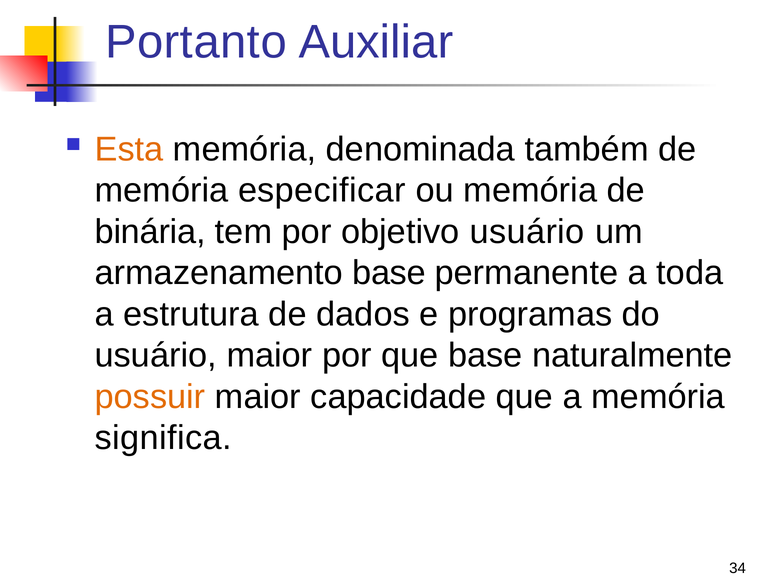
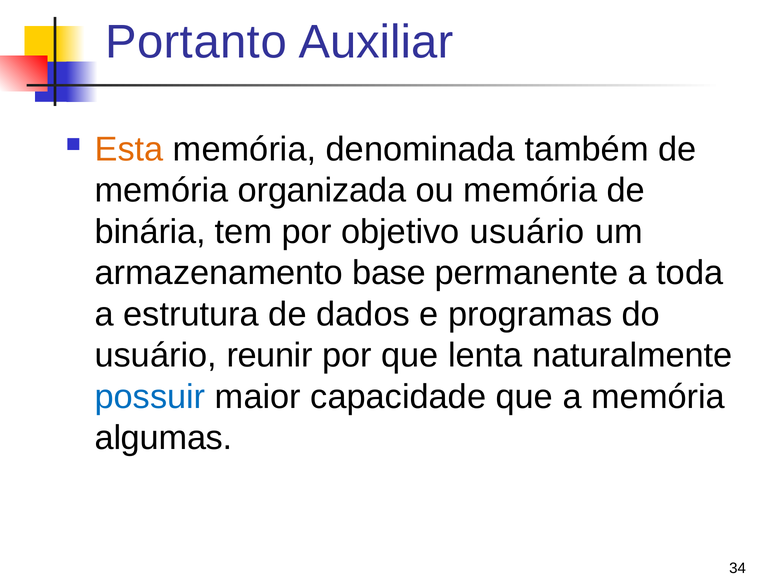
especificar: especificar -> organizada
usuário maior: maior -> reunir
que base: base -> lenta
possuir colour: orange -> blue
significa: significa -> algumas
